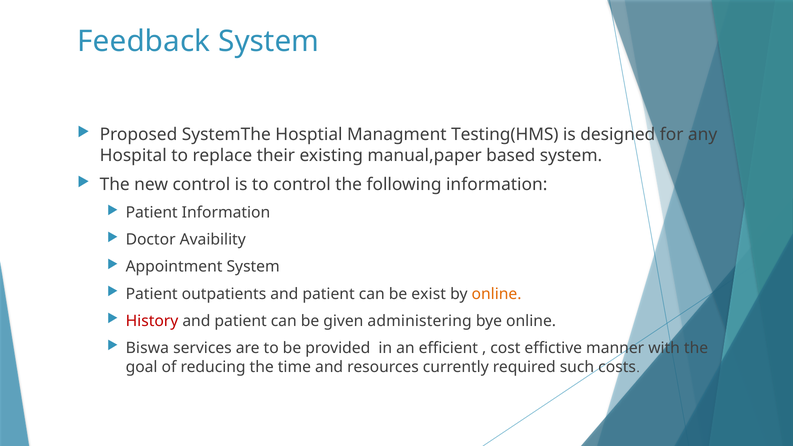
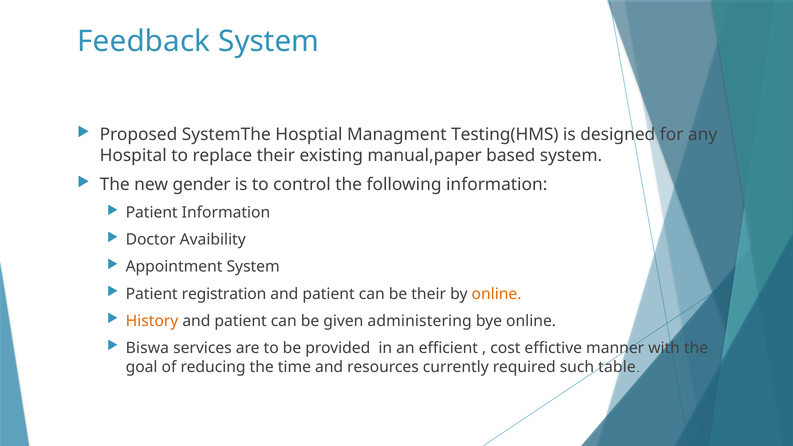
new control: control -> gender
outpatients: outpatients -> registration
be exist: exist -> their
History colour: red -> orange
costs: costs -> table
